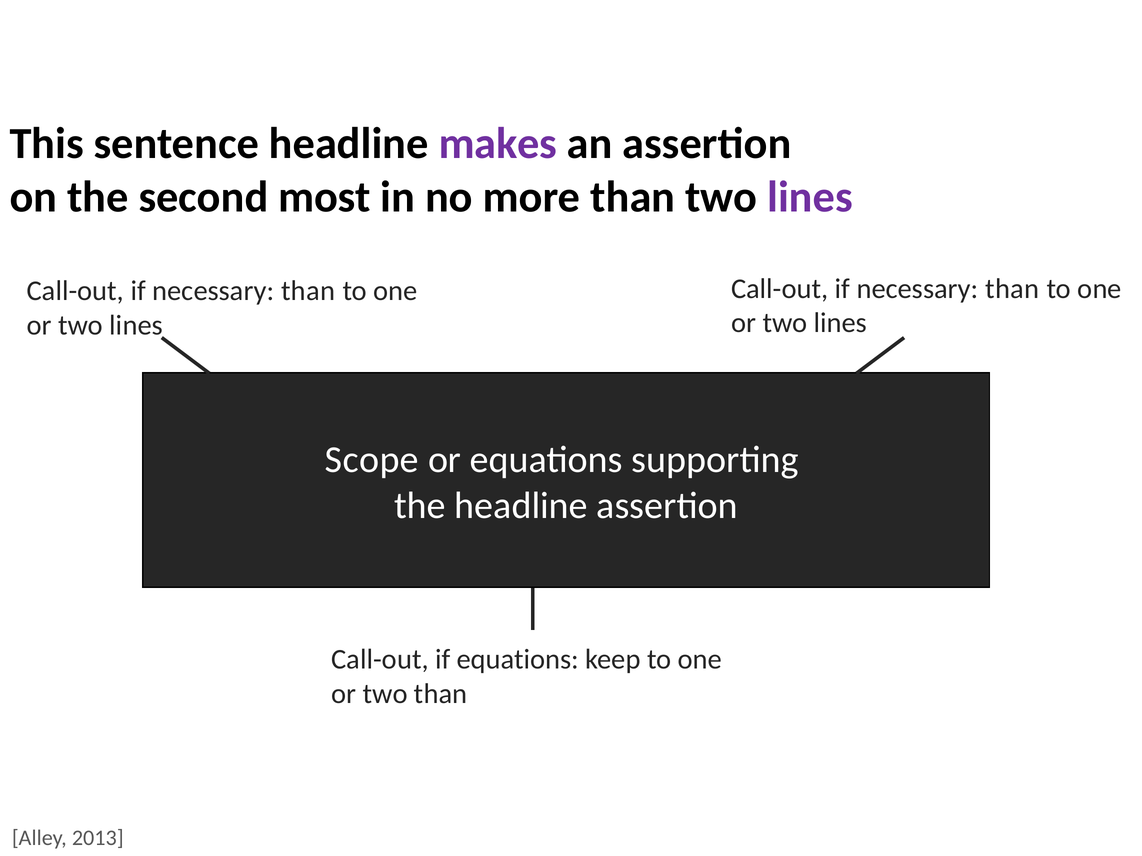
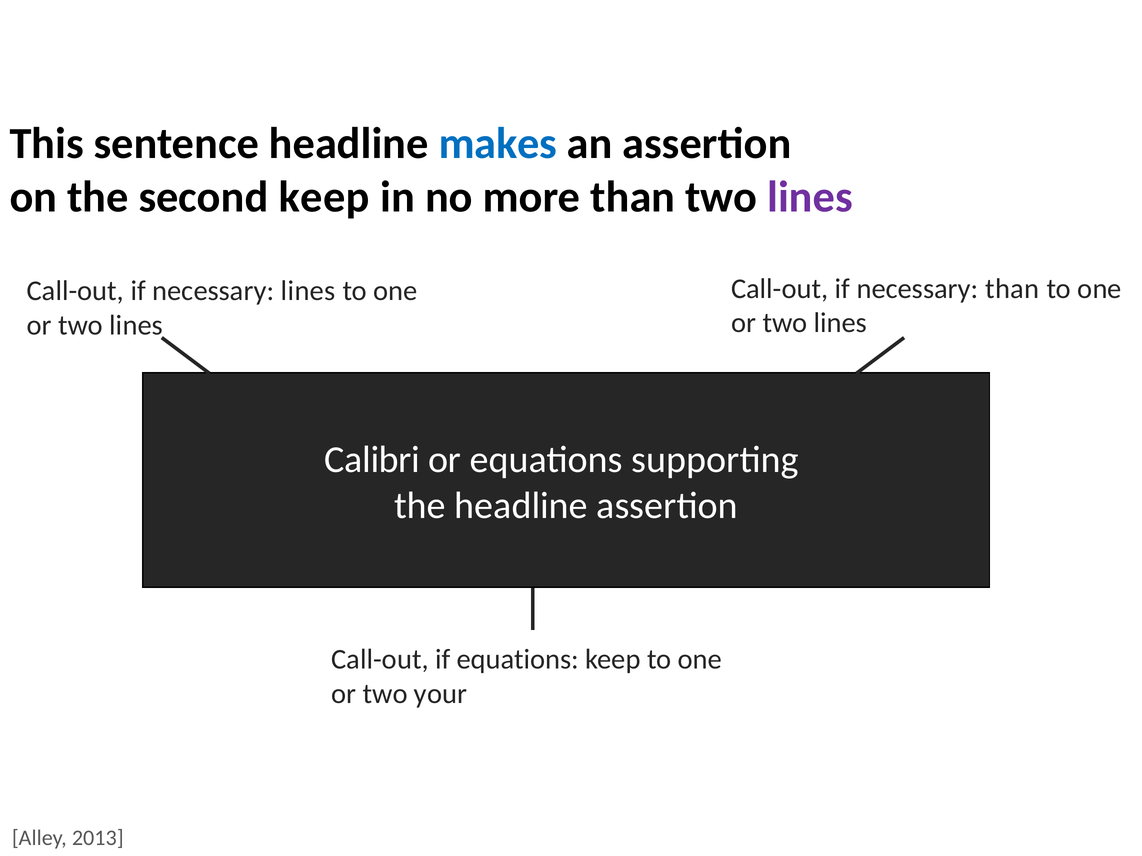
makes colour: purple -> blue
second most: most -> keep
than at (308, 291): than -> lines
Scope: Scope -> Calibri
two than: than -> your
